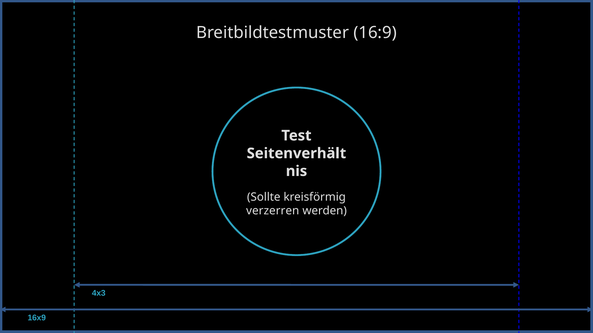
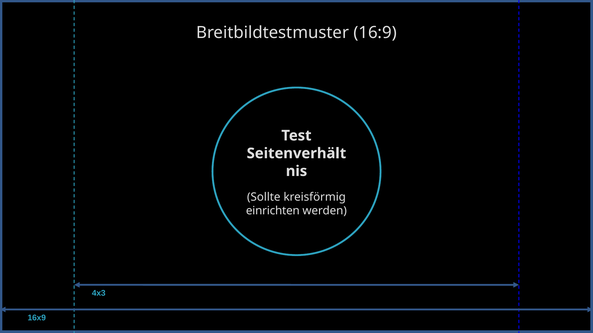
verzerren: verzerren -> einrichten
